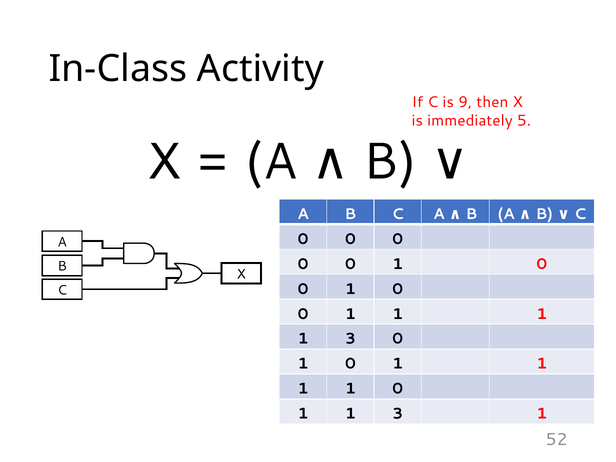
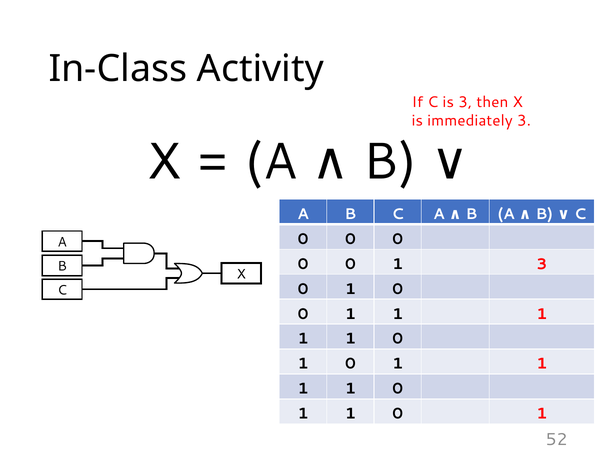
is 9: 9 -> 3
immediately 5: 5 -> 3
0 at (542, 264): 0 -> 3
3 at (350, 339): 3 -> 1
3 at (398, 414): 3 -> 0
